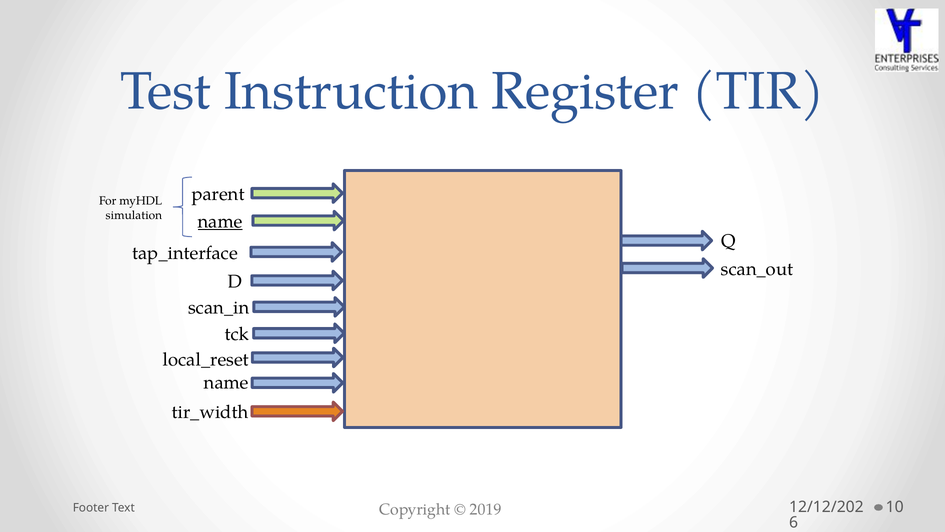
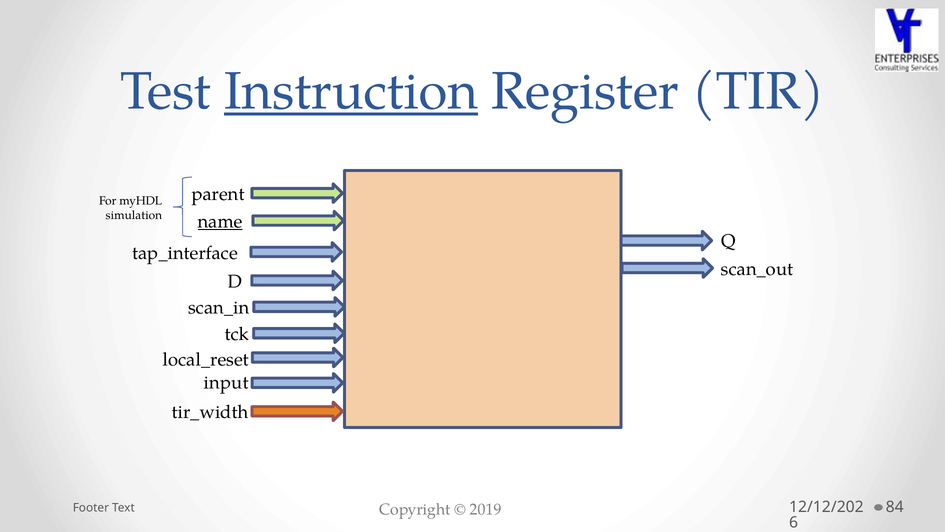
Instruction underline: none -> present
name at (226, 383): name -> input
10: 10 -> 84
